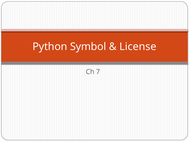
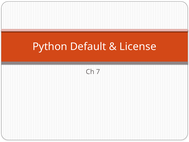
Symbol: Symbol -> Default
